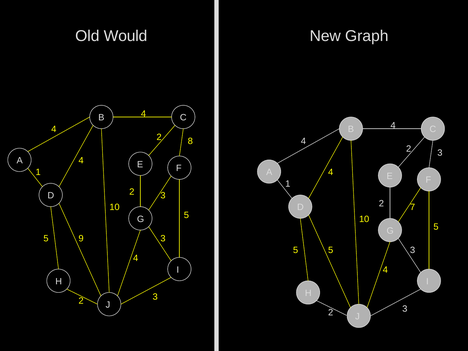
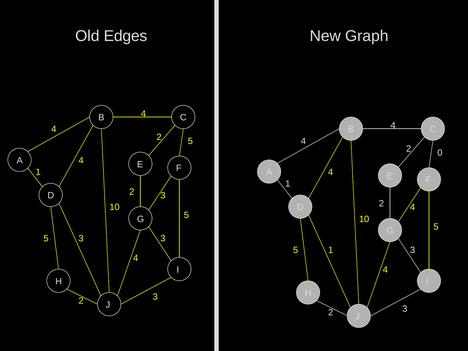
Would: Would -> Edges
8 at (190, 141): 8 -> 5
3 at (440, 153): 3 -> 0
2 7: 7 -> 4
9 at (81, 238): 9 -> 3
5 5: 5 -> 1
